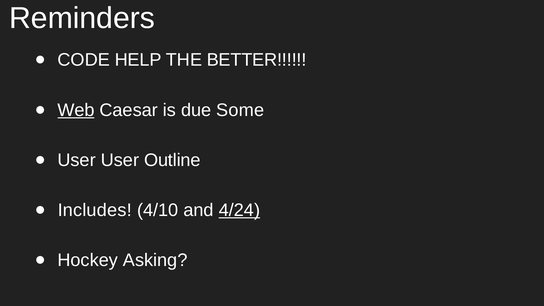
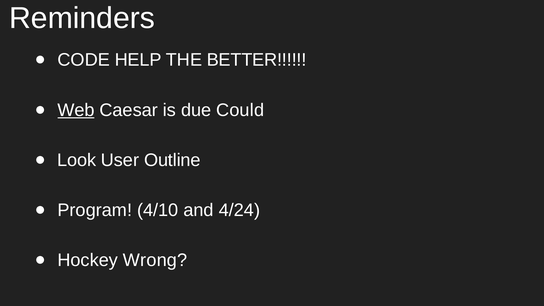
Some: Some -> Could
User at (77, 160): User -> Look
Includes: Includes -> Program
4/24 underline: present -> none
Asking: Asking -> Wrong
